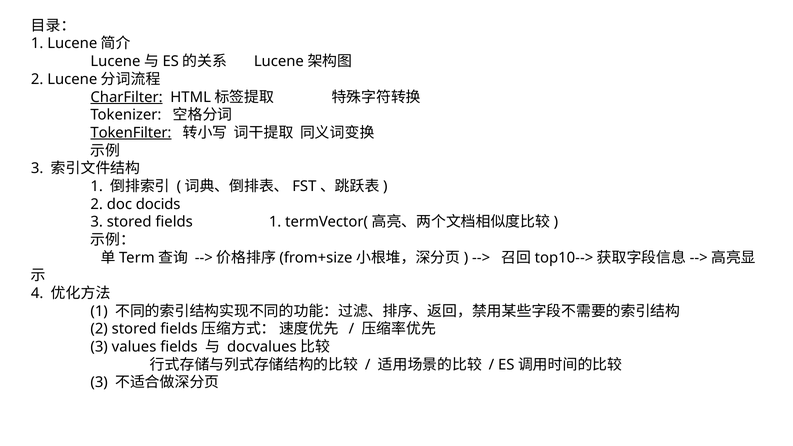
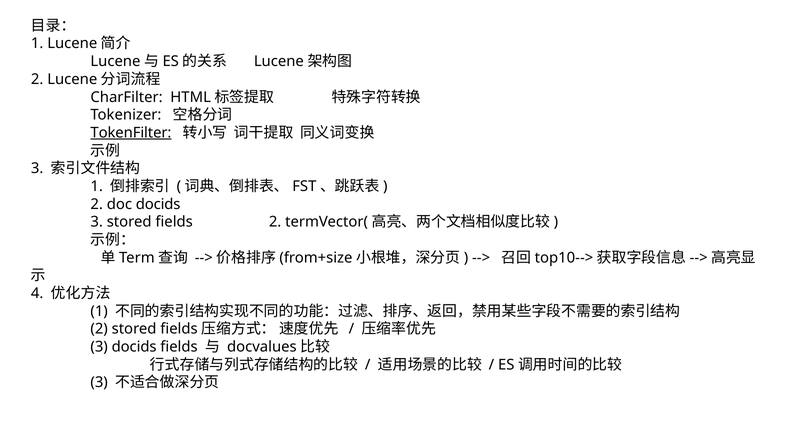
CharFilter underline: present -> none
fields 1: 1 -> 2
3 values: values -> docids
